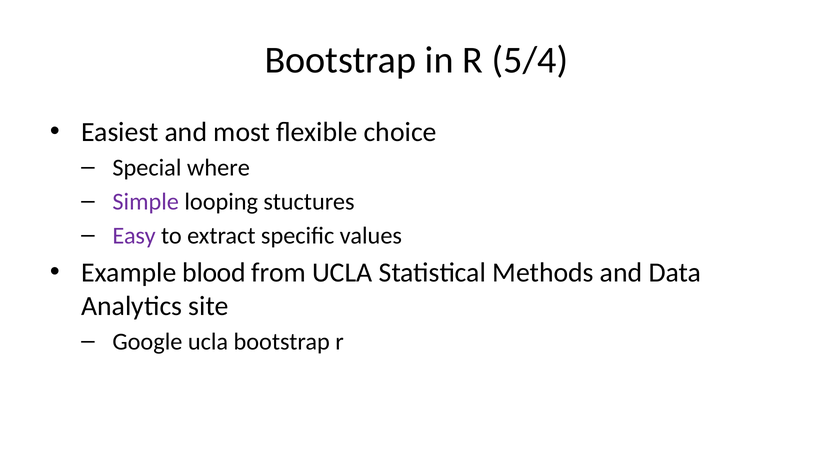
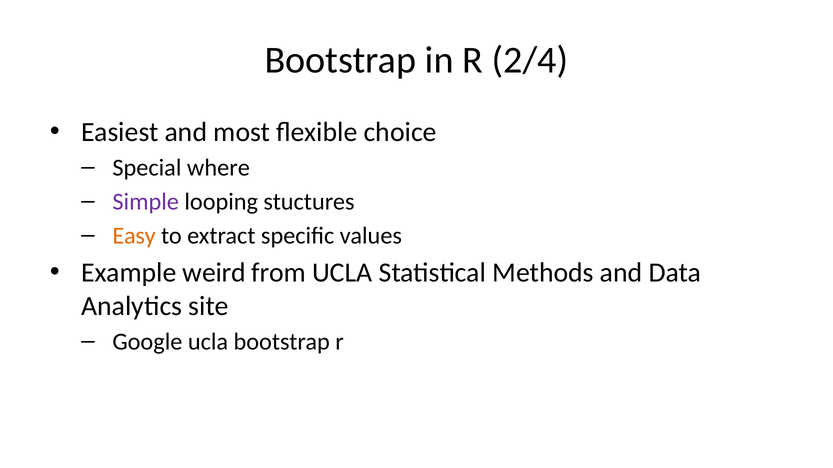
5/4: 5/4 -> 2/4
Easy colour: purple -> orange
blood: blood -> weird
